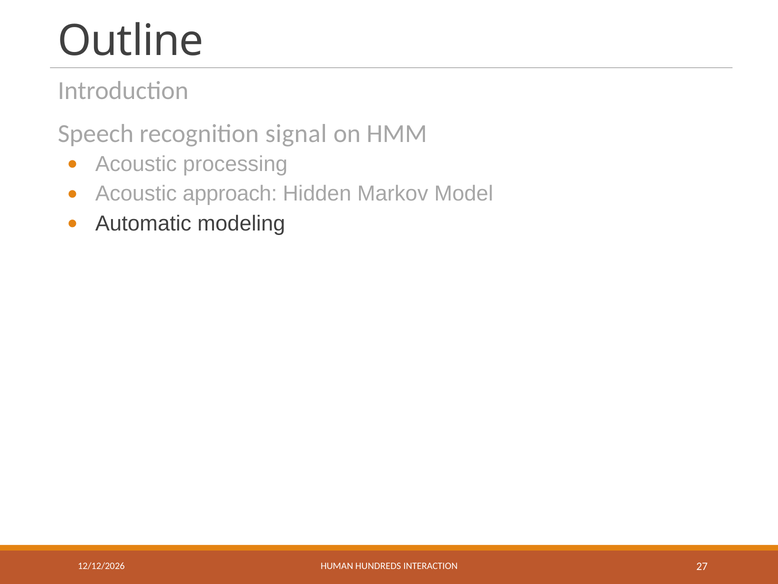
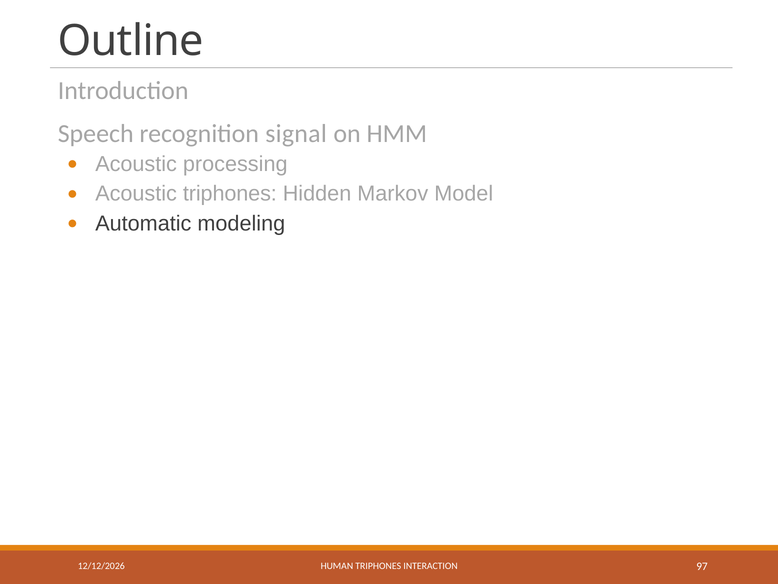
Acoustic approach: approach -> triphones
HUMAN HUNDREDS: HUNDREDS -> TRIPHONES
27: 27 -> 97
